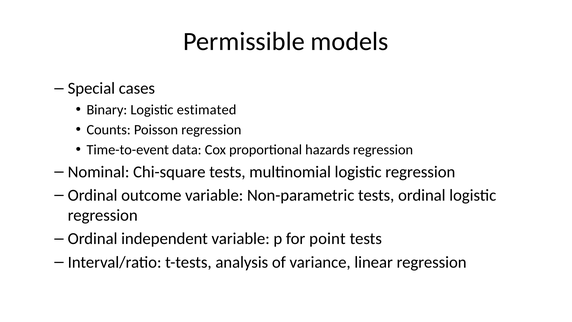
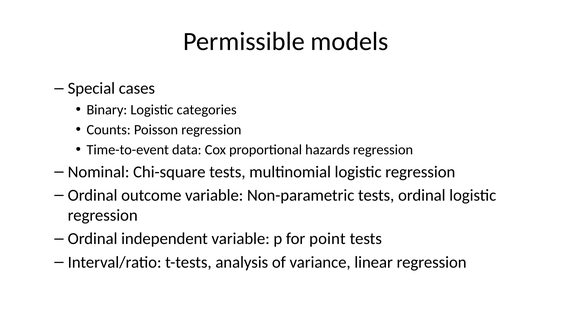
estimated: estimated -> categories
